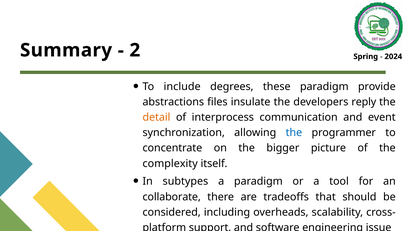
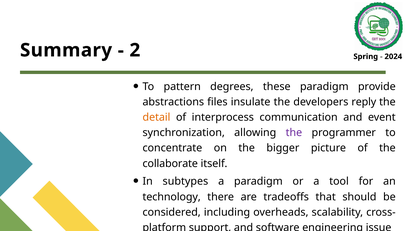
include: include -> pattern
the at (294, 132) colour: blue -> purple
complexity: complexity -> collaborate
collaborate: collaborate -> technology
